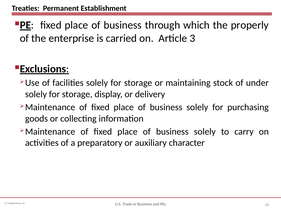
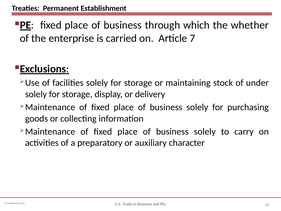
properly: properly -> whether
3: 3 -> 7
